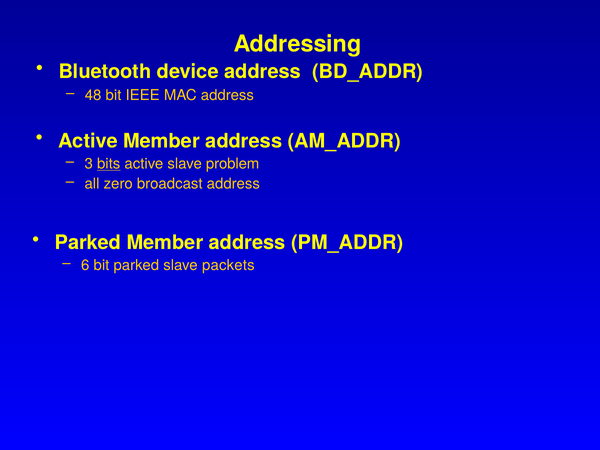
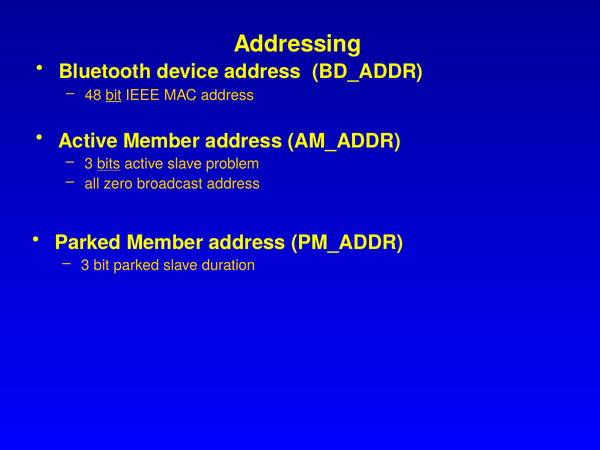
bit at (114, 95) underline: none -> present
6 at (85, 265): 6 -> 3
packets: packets -> duration
